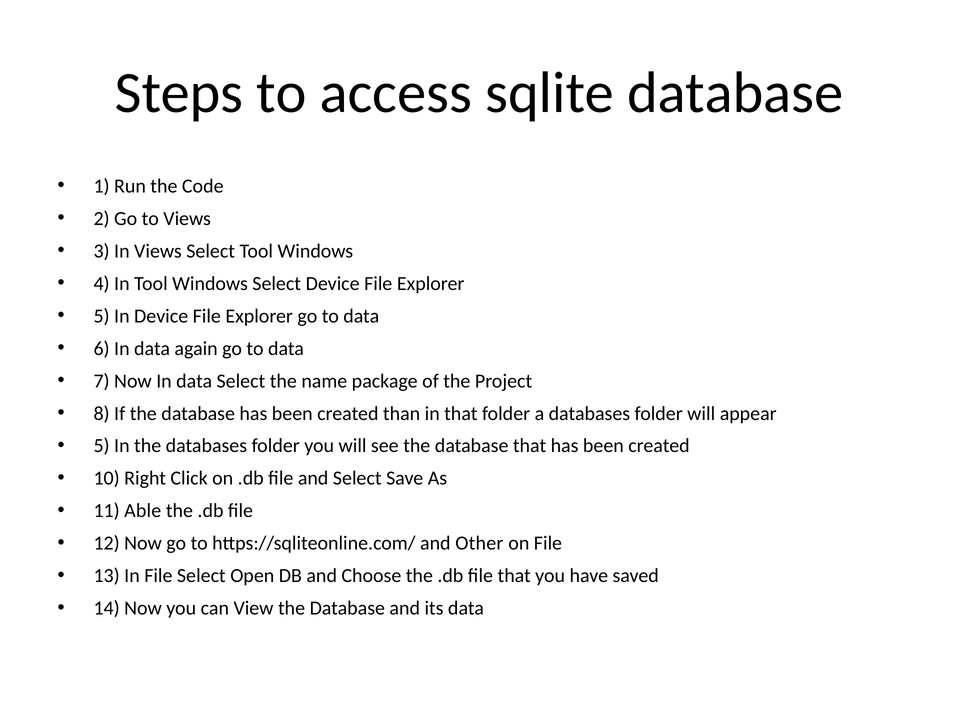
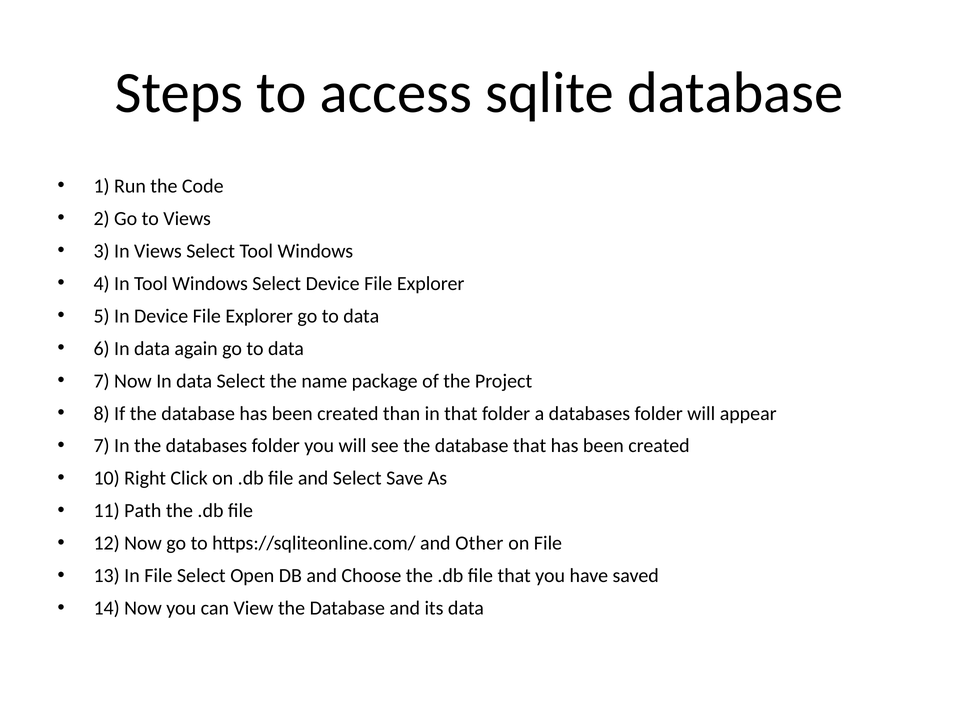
5 at (102, 446): 5 -> 7
Able: Able -> Path
